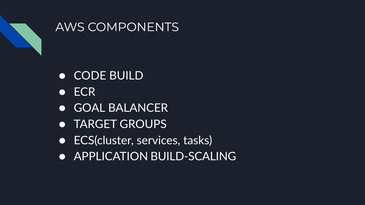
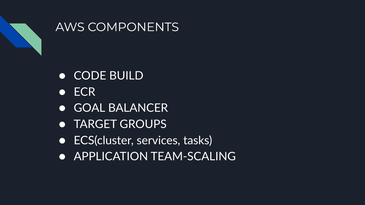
BUILD-SCALING: BUILD-SCALING -> TEAM-SCALING
